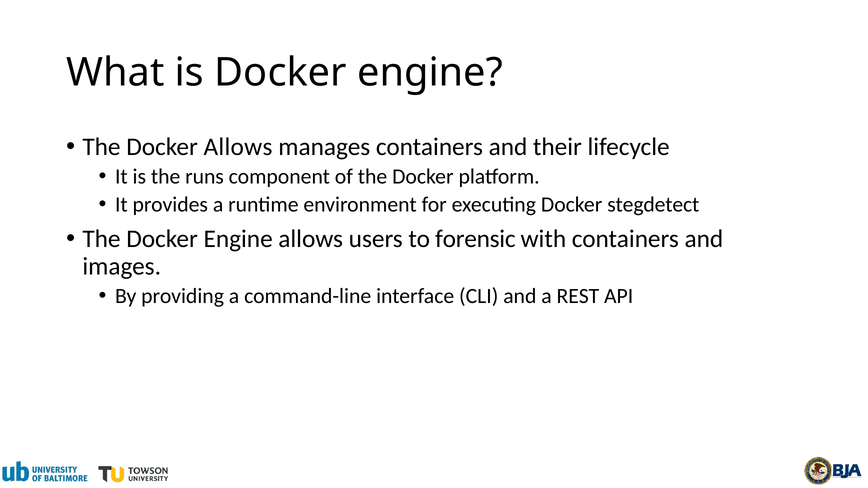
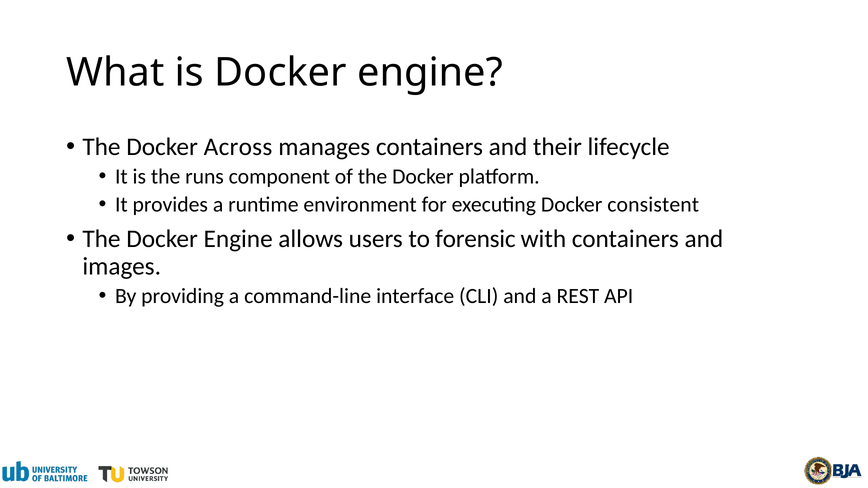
Docker Allows: Allows -> Across
stegdetect: stegdetect -> consistent
